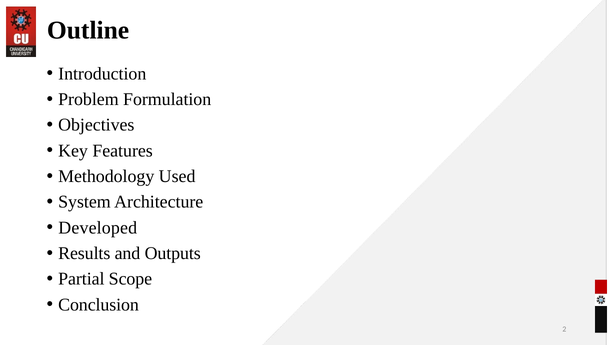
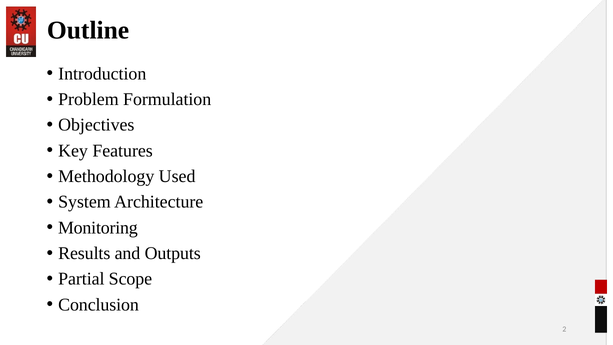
Developed: Developed -> Monitoring
